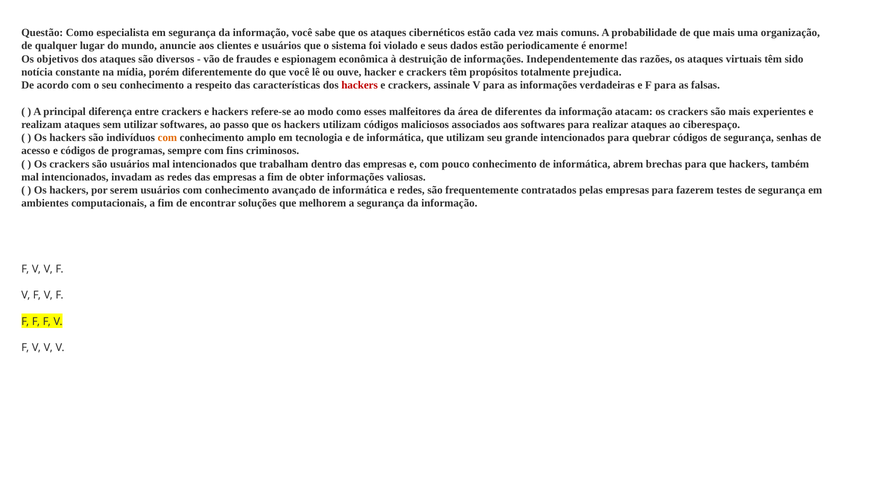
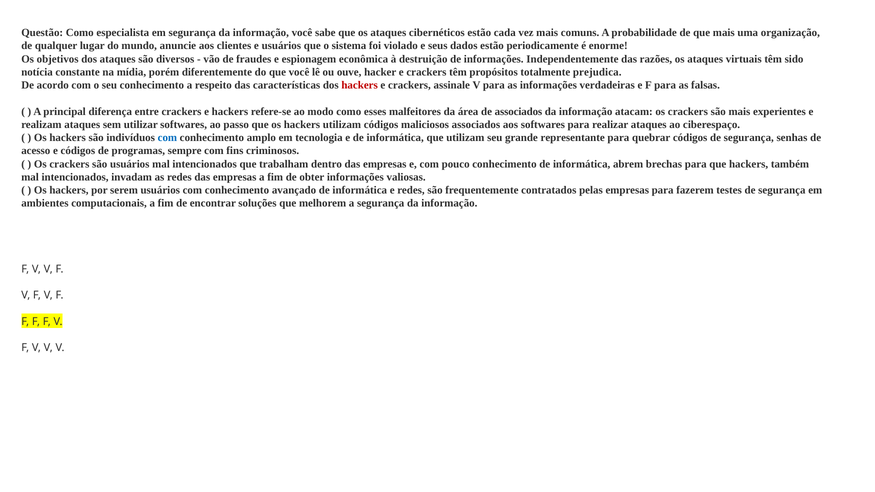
de diferentes: diferentes -> associados
com at (167, 138) colour: orange -> blue
grande intencionados: intencionados -> representante
